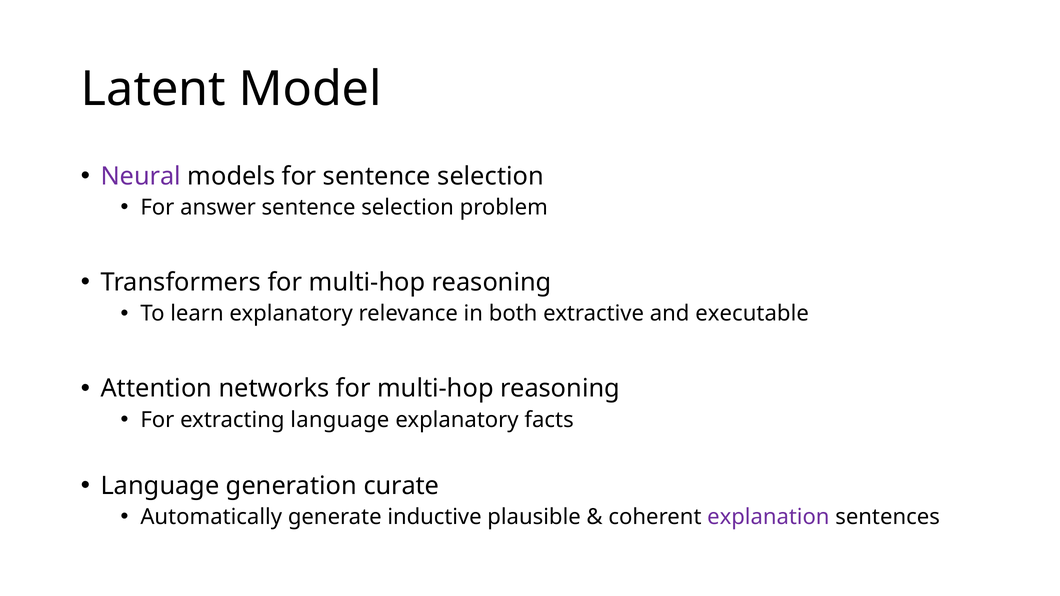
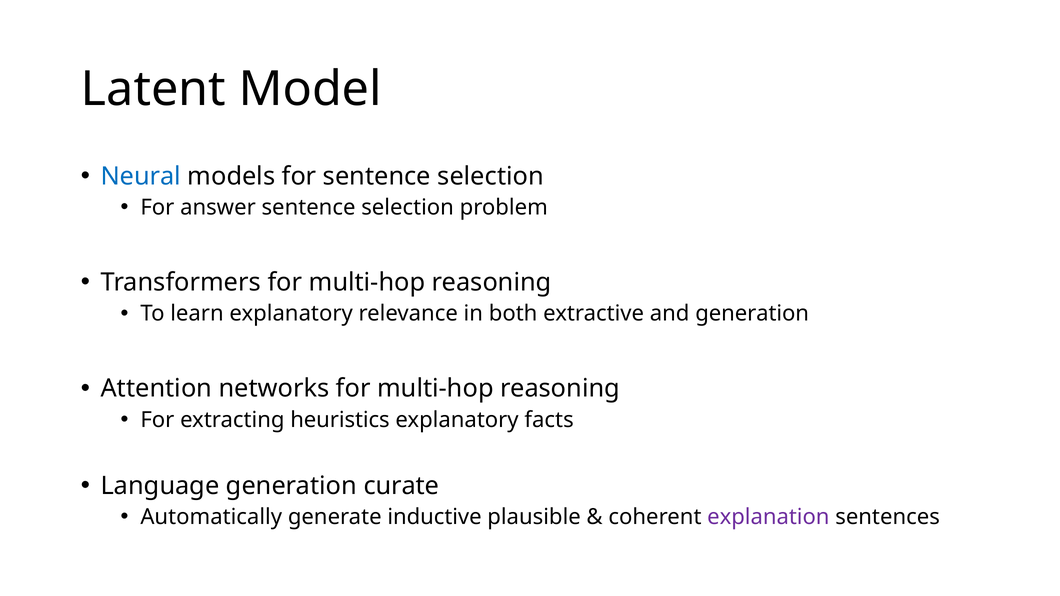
Neural colour: purple -> blue
and executable: executable -> generation
extracting language: language -> heuristics
